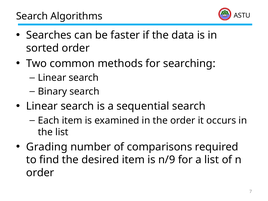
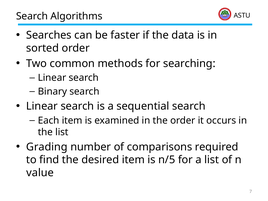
n/9: n/9 -> n/5
order at (40, 173): order -> value
